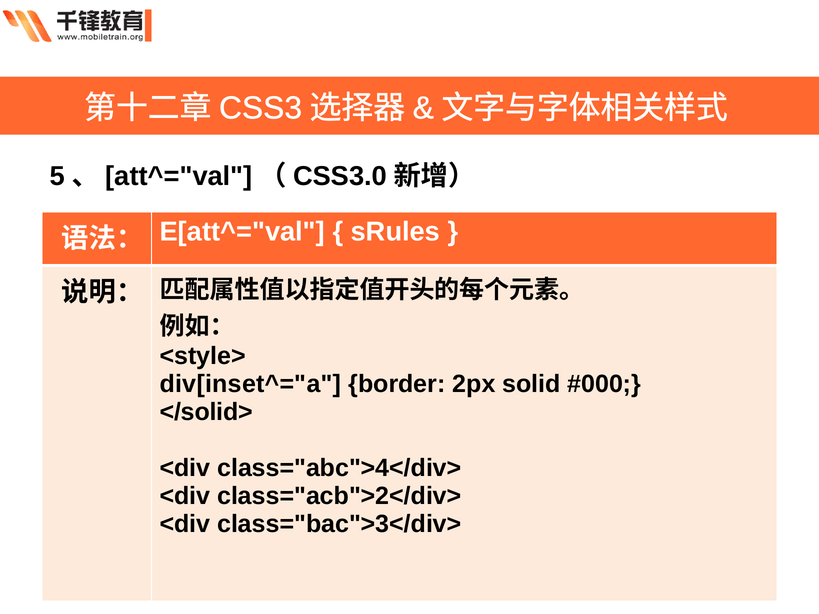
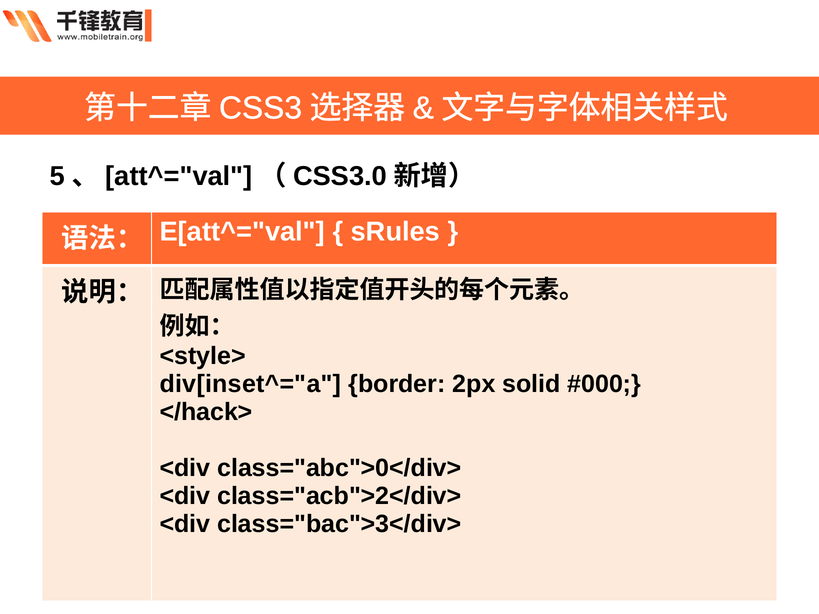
</solid>: </solid> -> </hack>
class="abc">4</div>: class="abc">4</div> -> class="abc">0</div>
